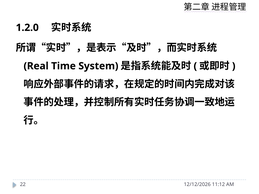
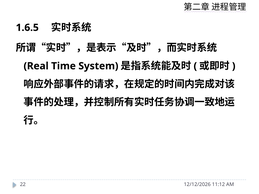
1.2.0: 1.2.0 -> 1.6.5
